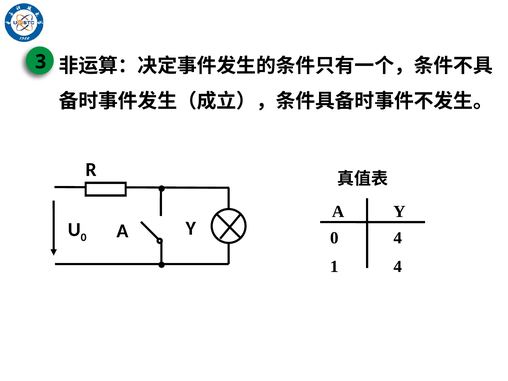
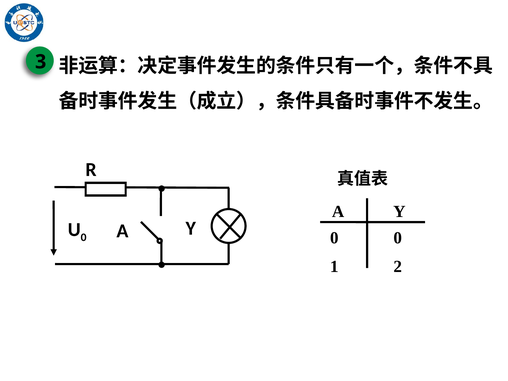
0 4: 4 -> 0
1 4: 4 -> 2
